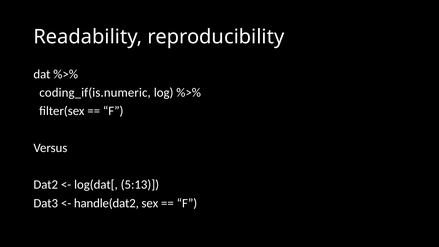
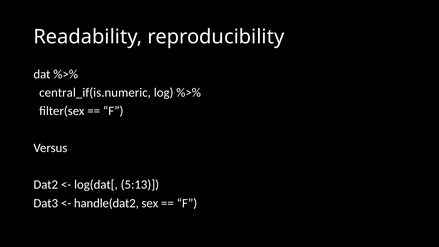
coding_if(is.numeric: coding_if(is.numeric -> central_if(is.numeric
